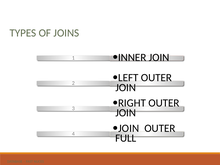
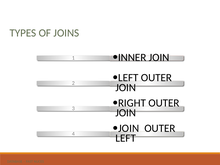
FULL at (126, 138): FULL -> LEFT
